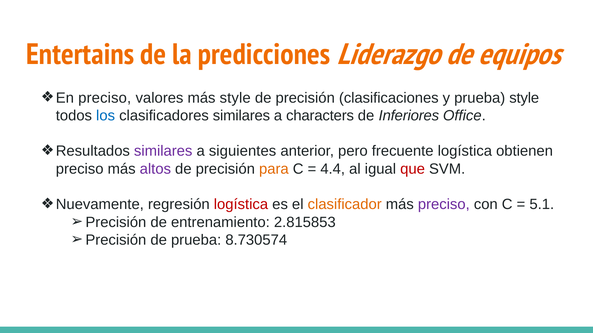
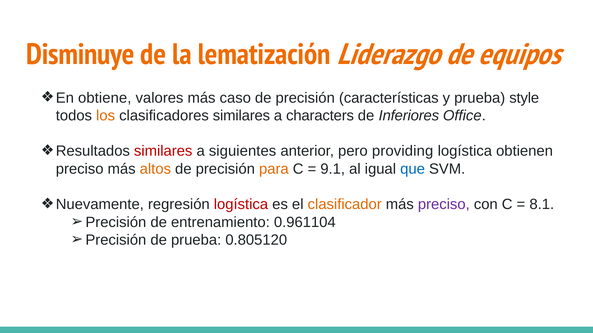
Entertains: Entertains -> Disminuye
predicciones: predicciones -> lematización
preciso at (105, 98): preciso -> obtiene
más style: style -> caso
clasificaciones: clasificaciones -> características
los colour: blue -> orange
similares at (163, 151) colour: purple -> red
frecuente: frecuente -> providing
altos colour: purple -> orange
4.4: 4.4 -> 9.1
que colour: red -> blue
5.1: 5.1 -> 8.1
2.815853: 2.815853 -> 0.961104
8.730574: 8.730574 -> 0.805120
